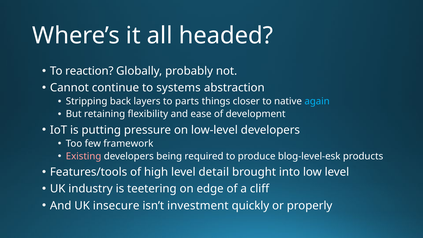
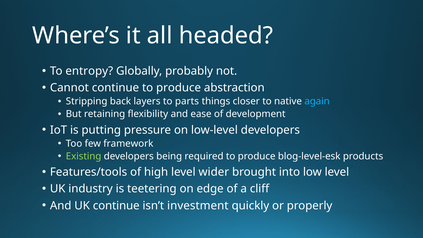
reaction: reaction -> entropy
continue to systems: systems -> produce
Existing colour: pink -> light green
detail: detail -> wider
UK insecure: insecure -> continue
